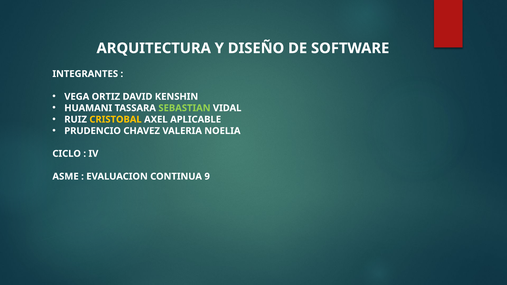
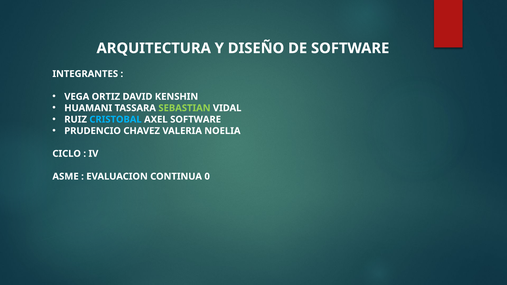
CRISTOBAL colour: yellow -> light blue
AXEL APLICABLE: APLICABLE -> SOFTWARE
9: 9 -> 0
